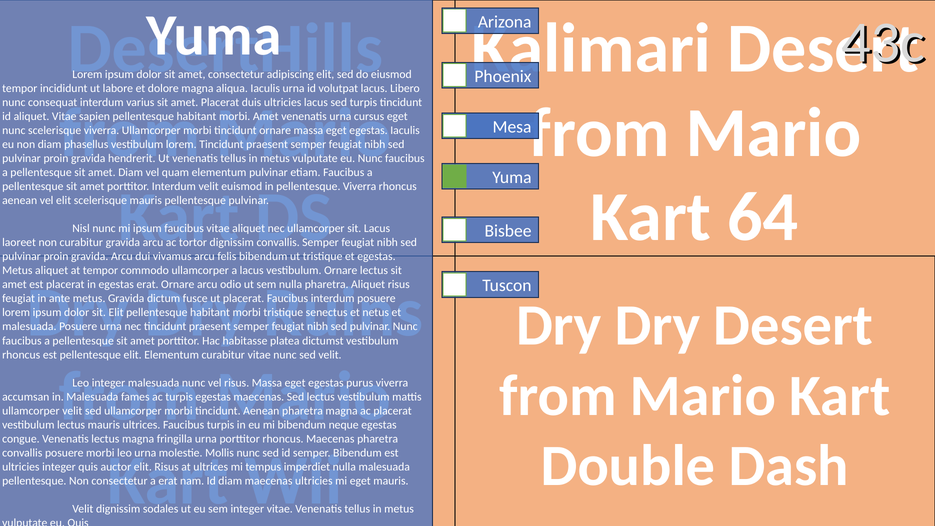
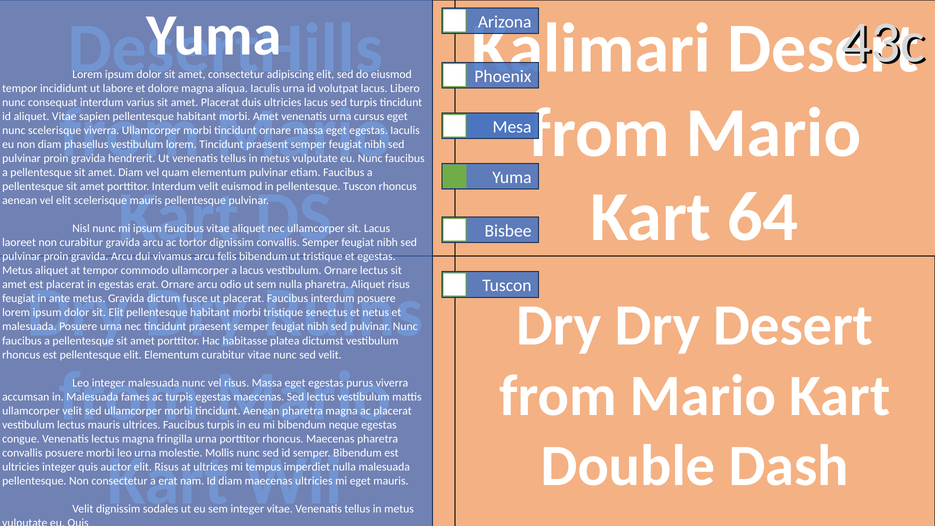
pellentesque Viverra: Viverra -> Tuscon
